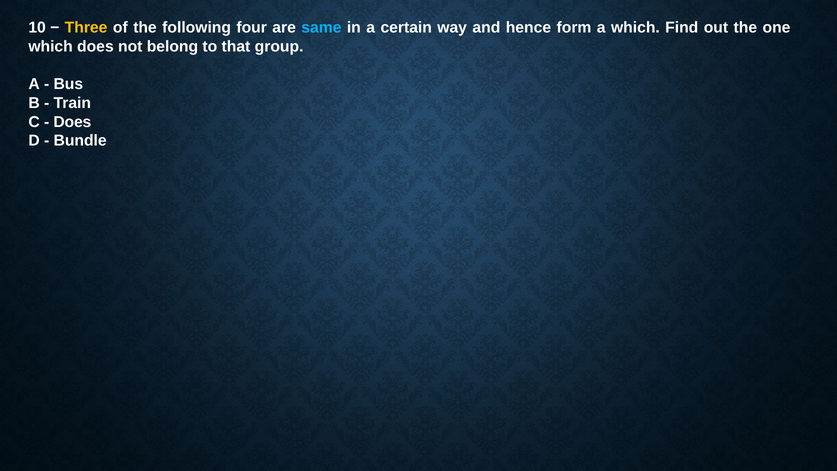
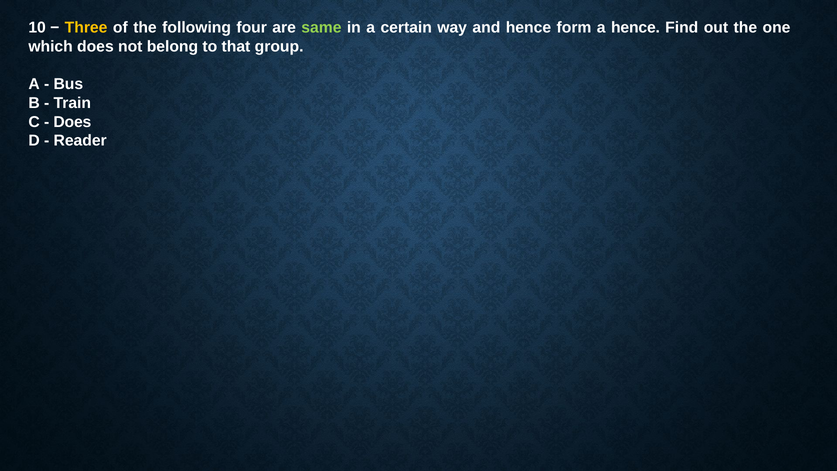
same colour: light blue -> light green
a which: which -> hence
Bundle: Bundle -> Reader
